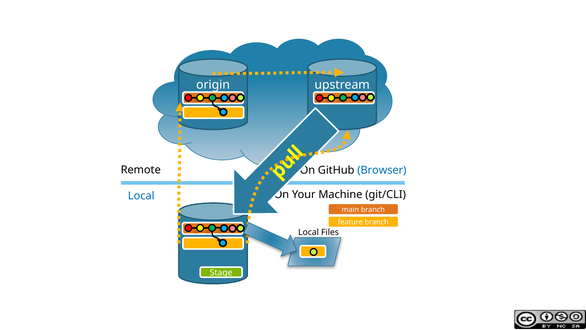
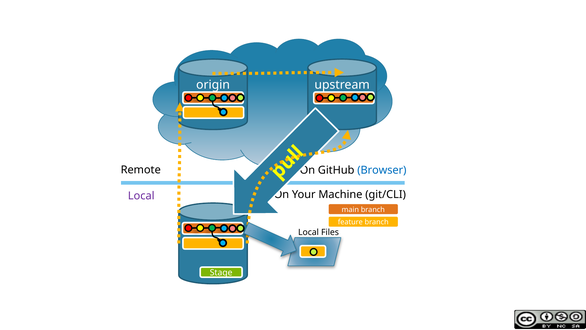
Local at (141, 196) colour: blue -> purple
